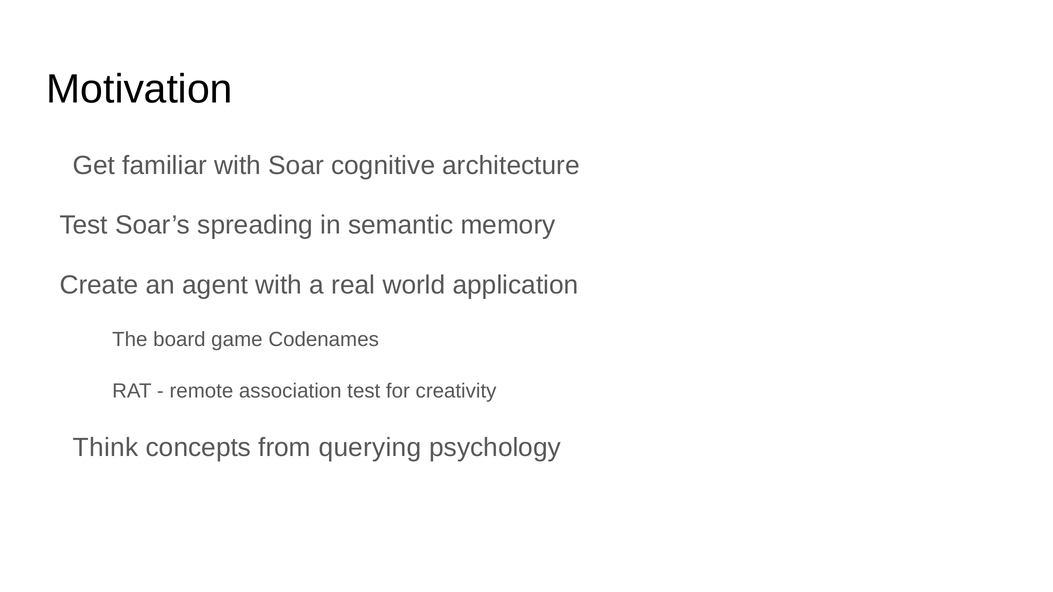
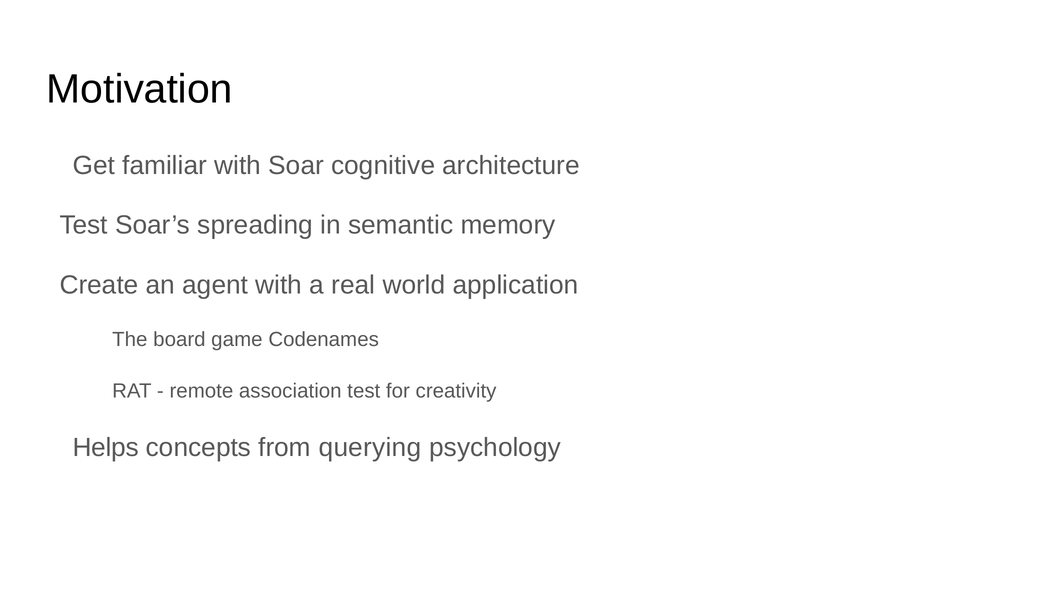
Think: Think -> Helps
